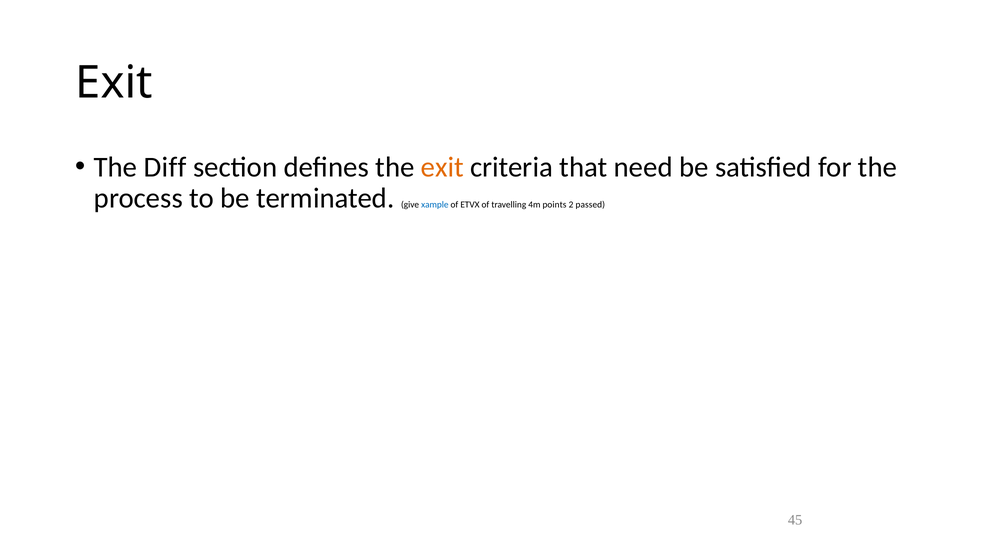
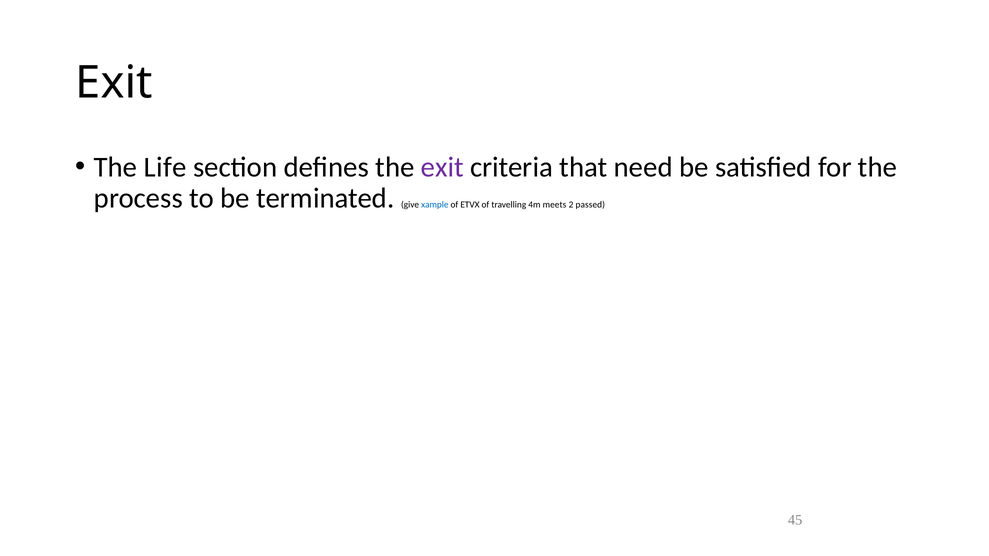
Diff: Diff -> Life
exit at (442, 167) colour: orange -> purple
points: points -> meets
